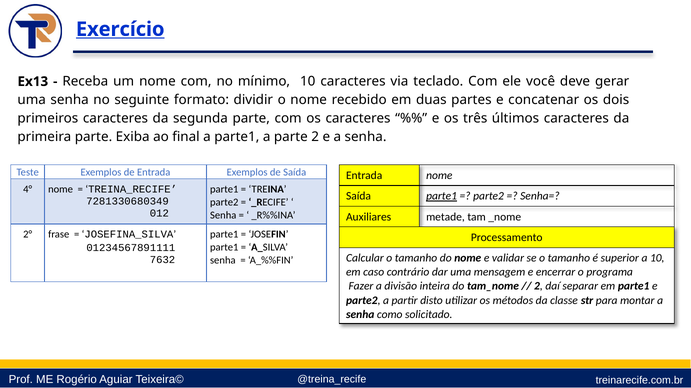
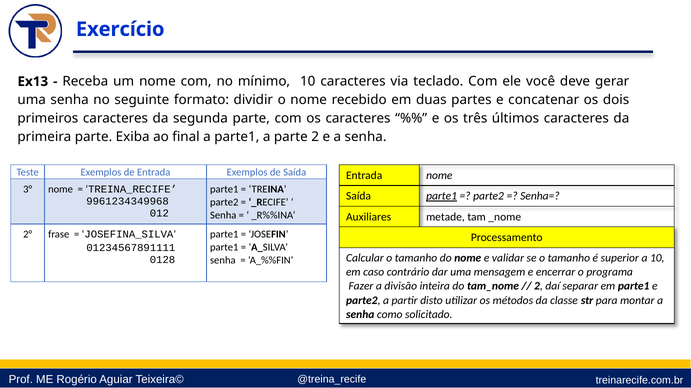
Exercício underline: present -> none
4°: 4° -> 3°
7281330680349: 7281330680349 -> 9961234349968
7632: 7632 -> 0128
